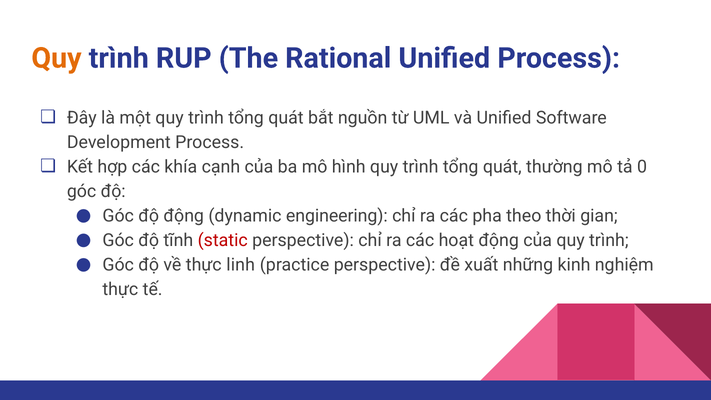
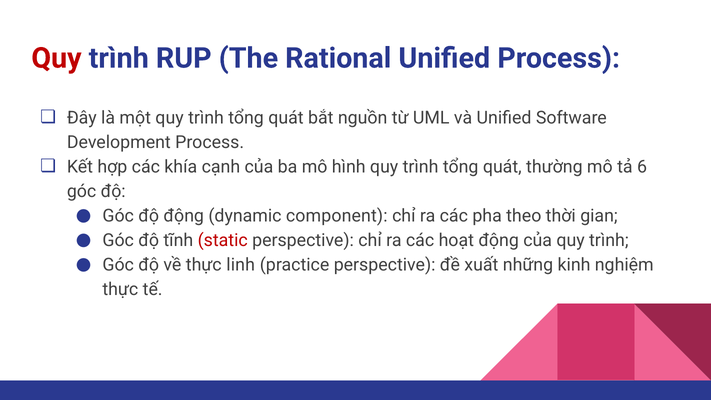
Quy at (56, 58) colour: orange -> red
0: 0 -> 6
engineering: engineering -> component
